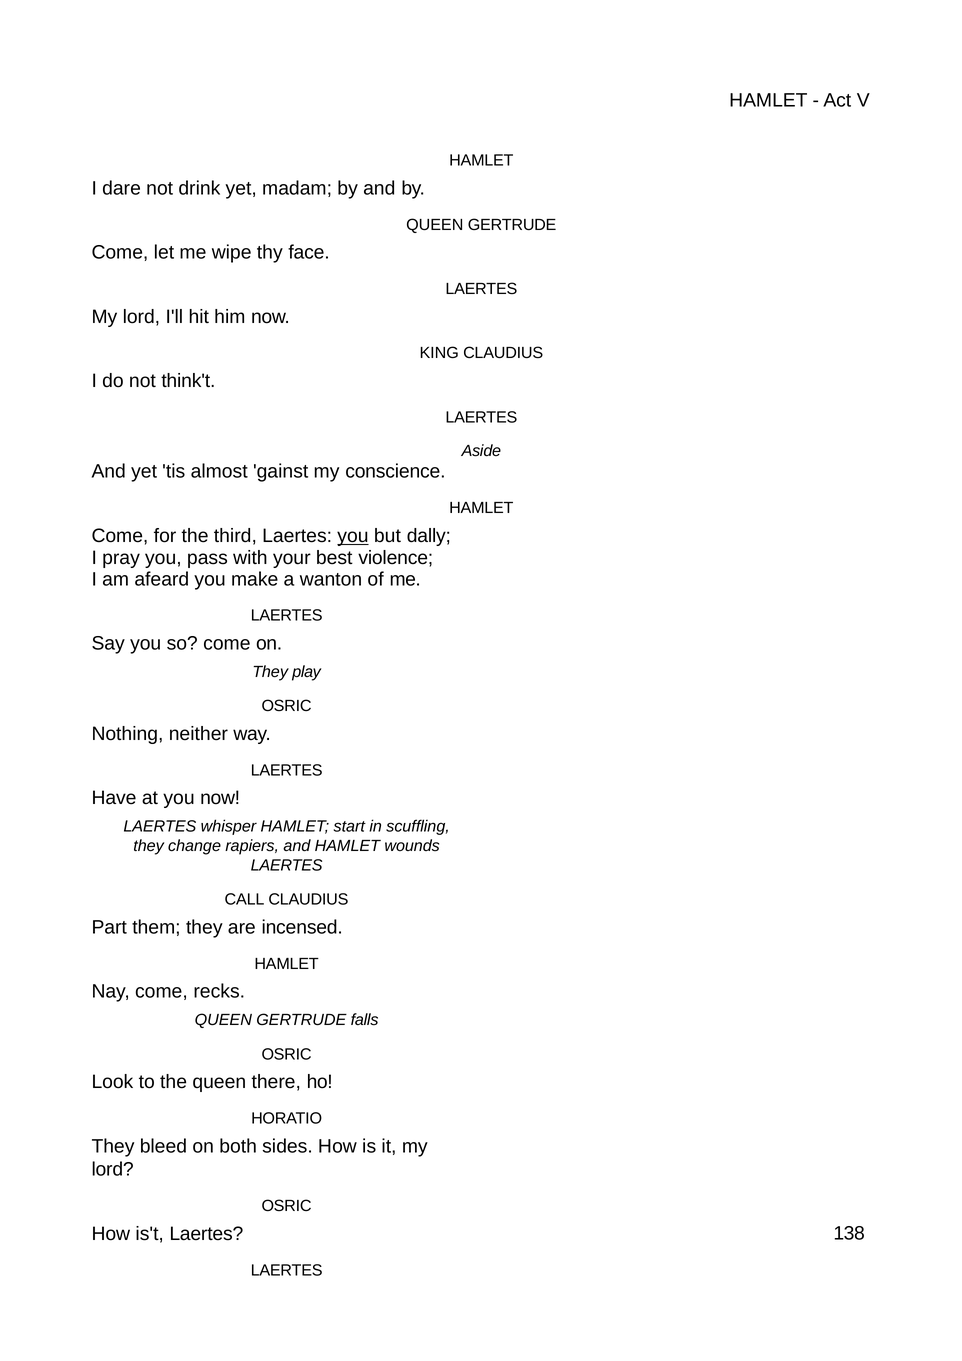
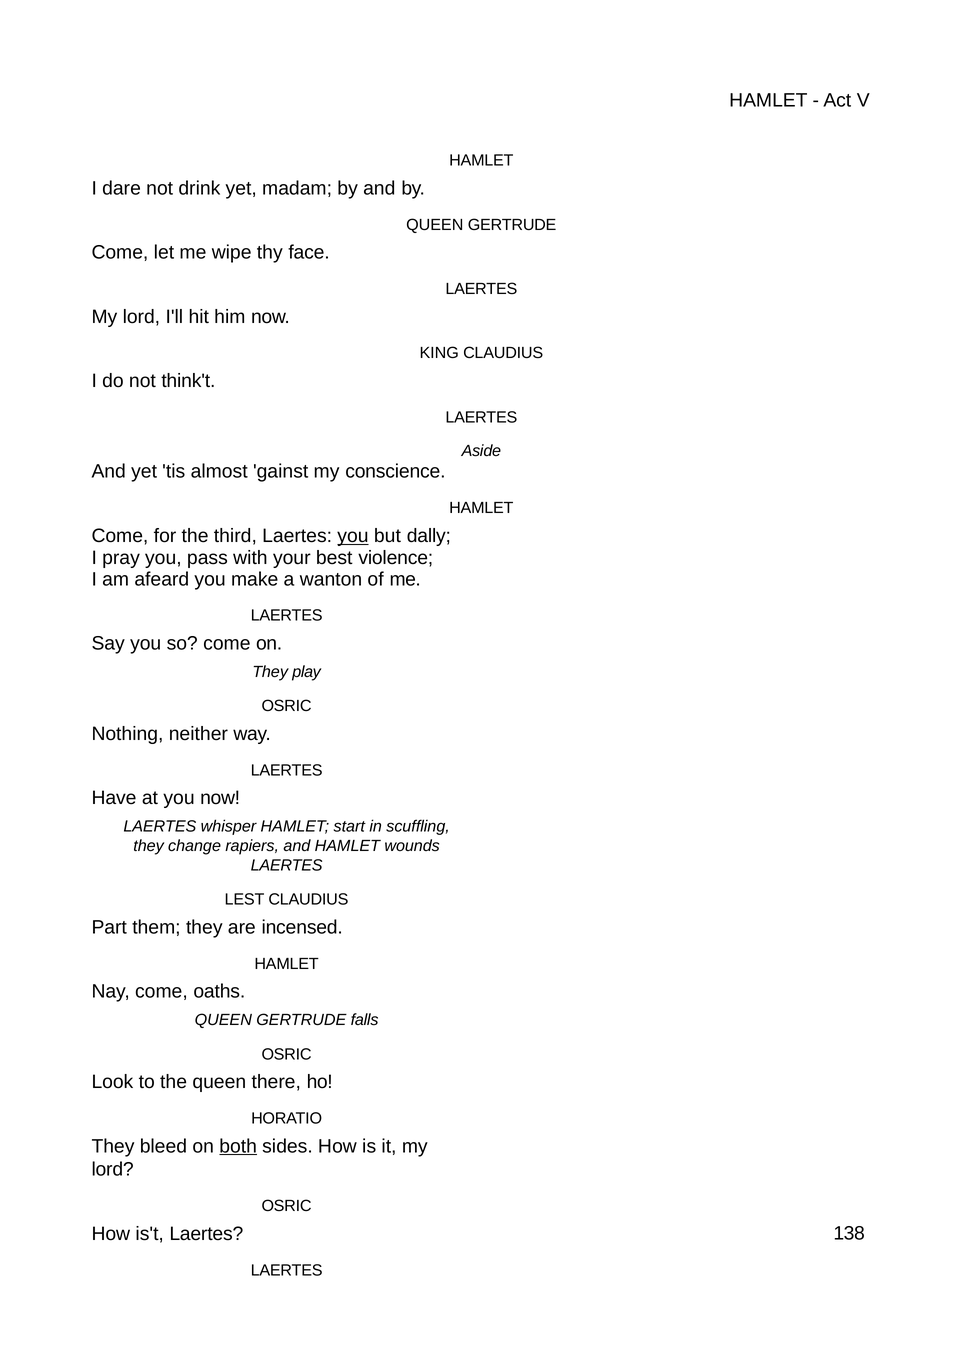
CALL: CALL -> LEST
recks: recks -> oaths
both underline: none -> present
